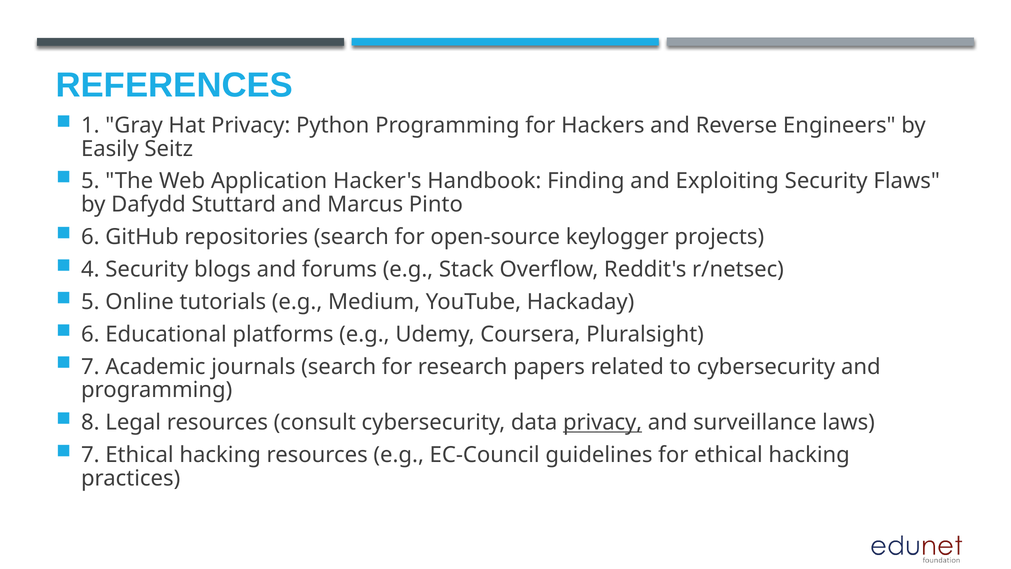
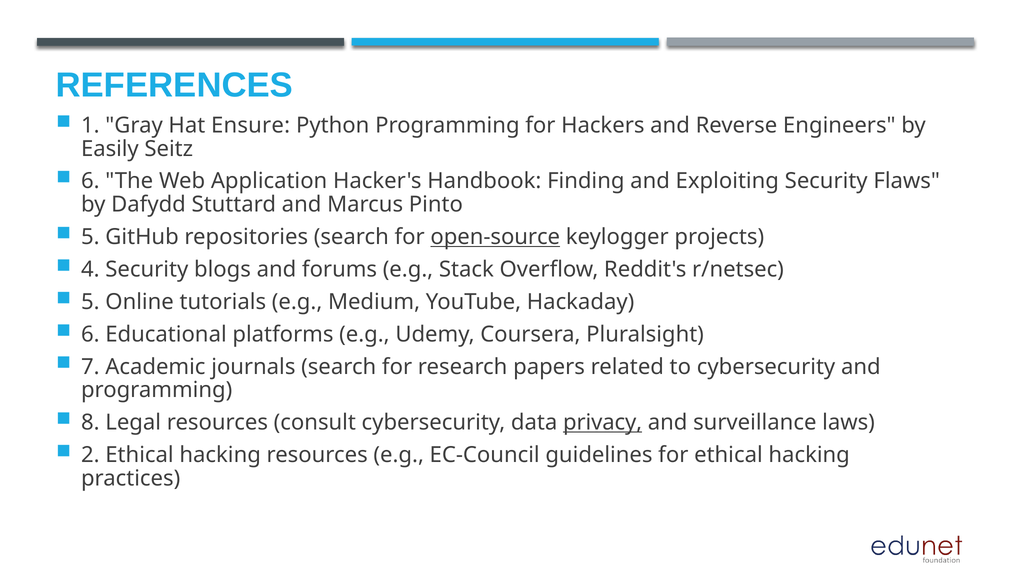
Hat Privacy: Privacy -> Ensure
5 at (90, 181): 5 -> 6
6 at (90, 237): 6 -> 5
open-source underline: none -> present
7 at (90, 455): 7 -> 2
